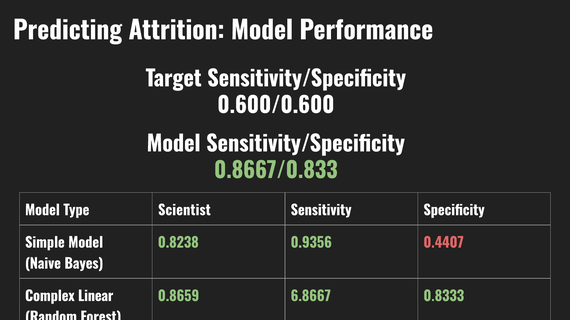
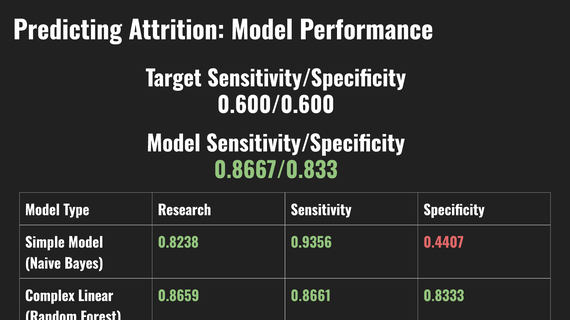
Scientist: Scientist -> Research
6.8667: 6.8667 -> 0.8661
